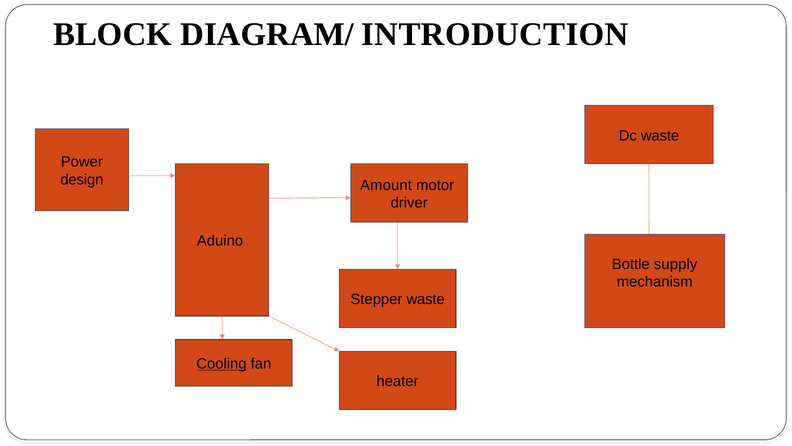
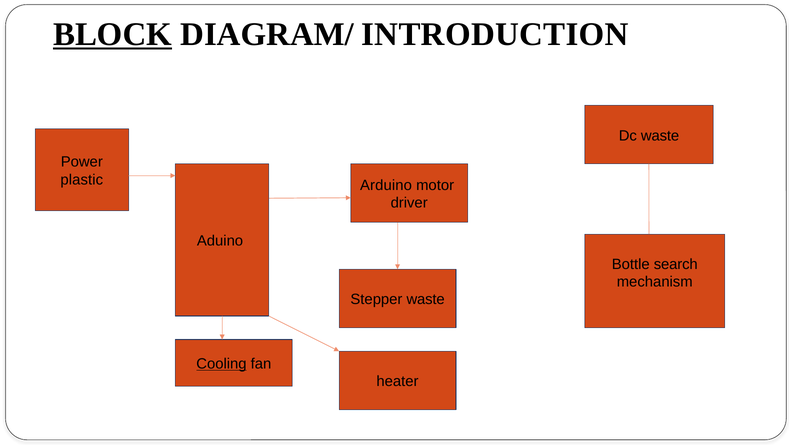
BLOCK underline: none -> present
design: design -> plastic
Amount: Amount -> Arduino
supply: supply -> search
